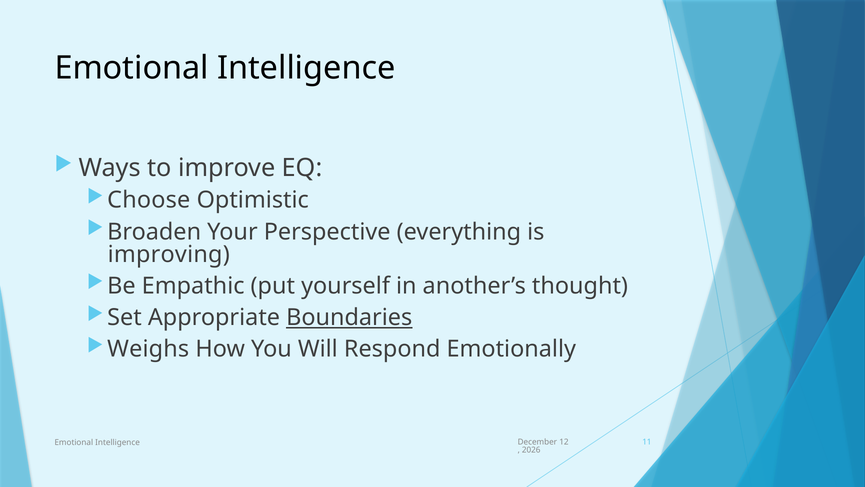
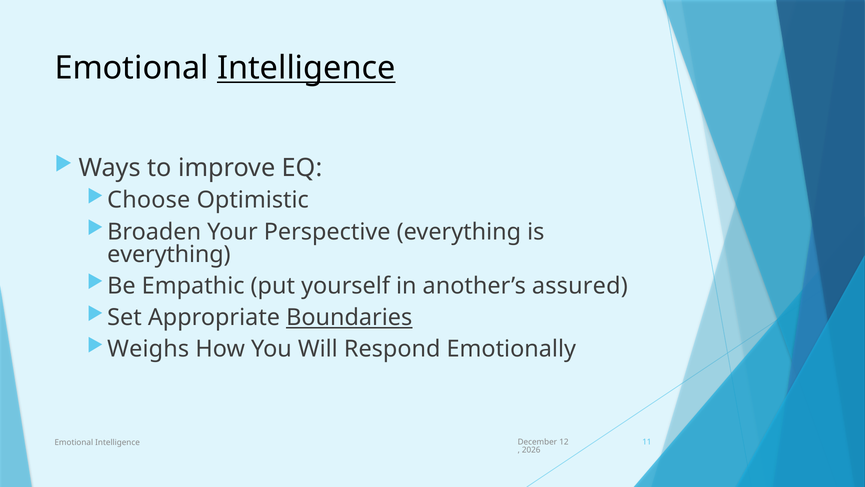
Intelligence at (306, 68) underline: none -> present
improving at (169, 254): improving -> everything
thought: thought -> assured
